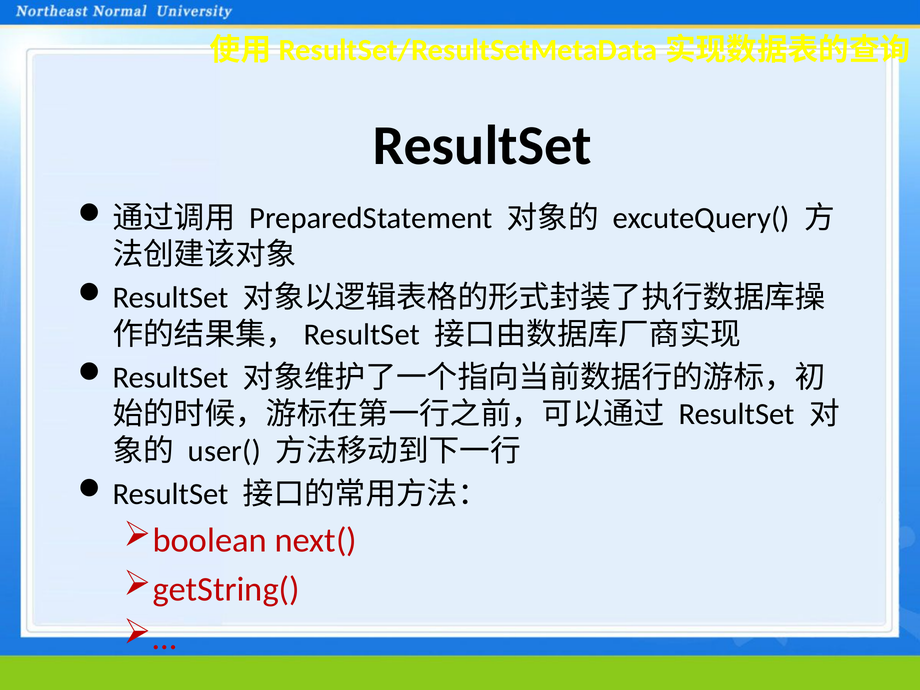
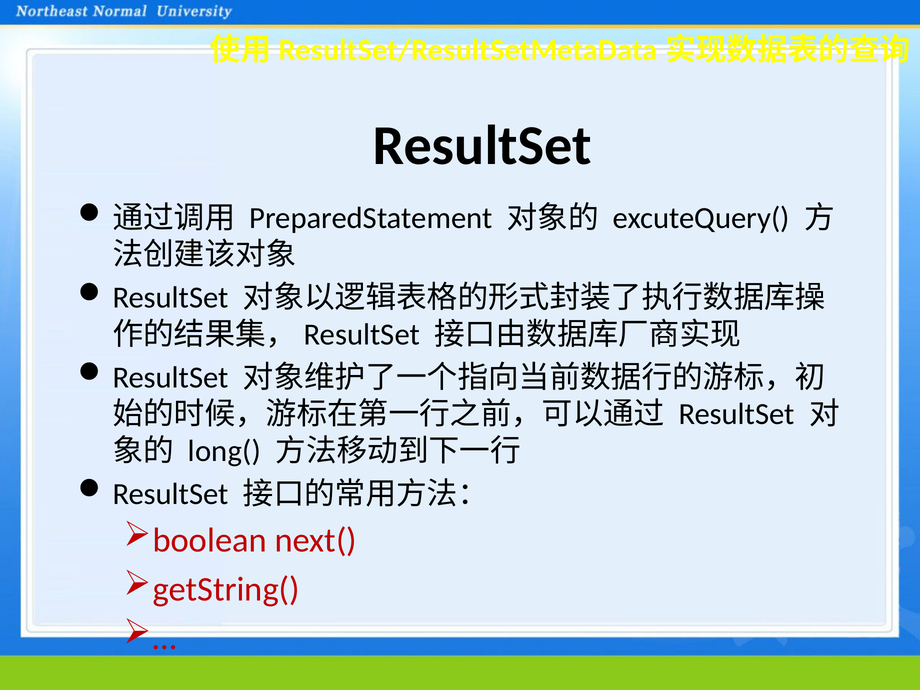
user(: user( -> long(
